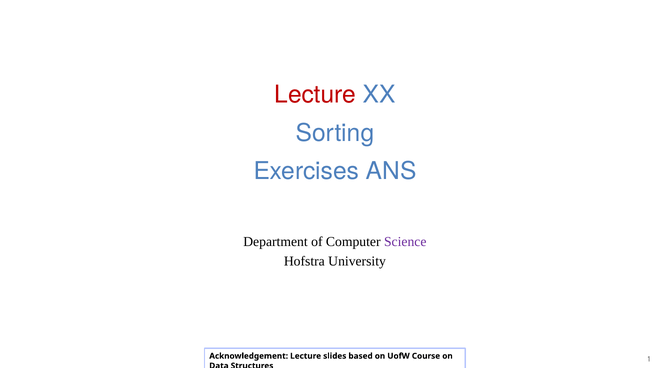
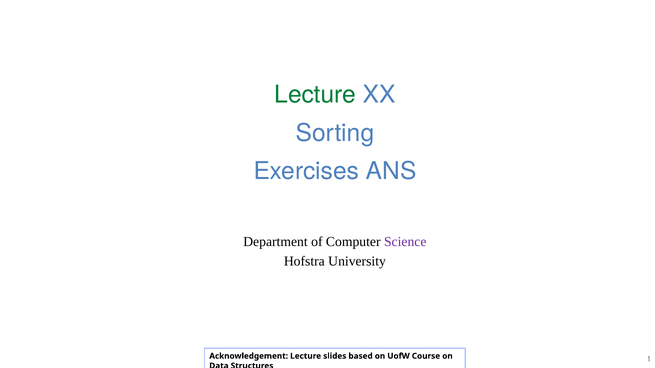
Lecture at (315, 95) colour: red -> green
